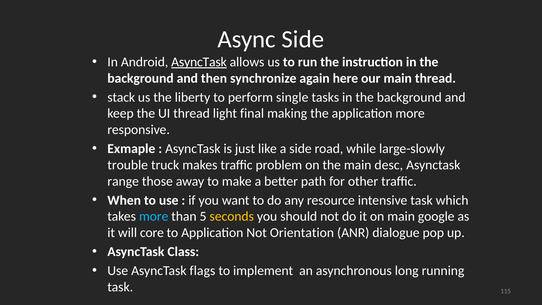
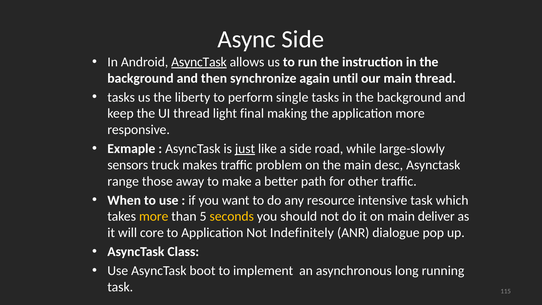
here: here -> until
stack at (121, 97): stack -> tasks
just underline: none -> present
trouble: trouble -> sensors
more at (154, 216) colour: light blue -> yellow
google: google -> deliver
Orientation: Orientation -> Indefinitely
flags: flags -> boot
